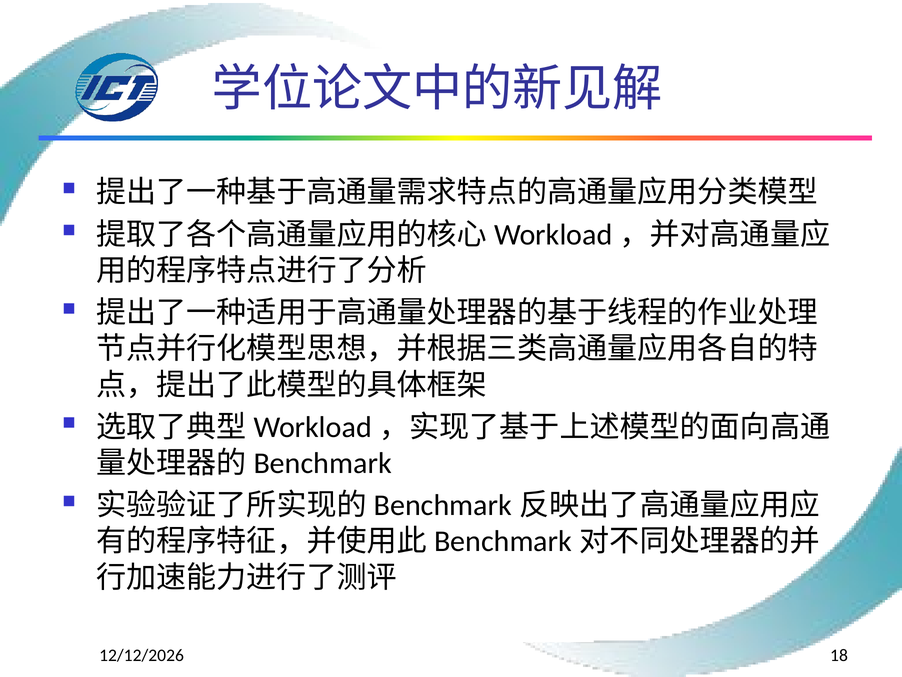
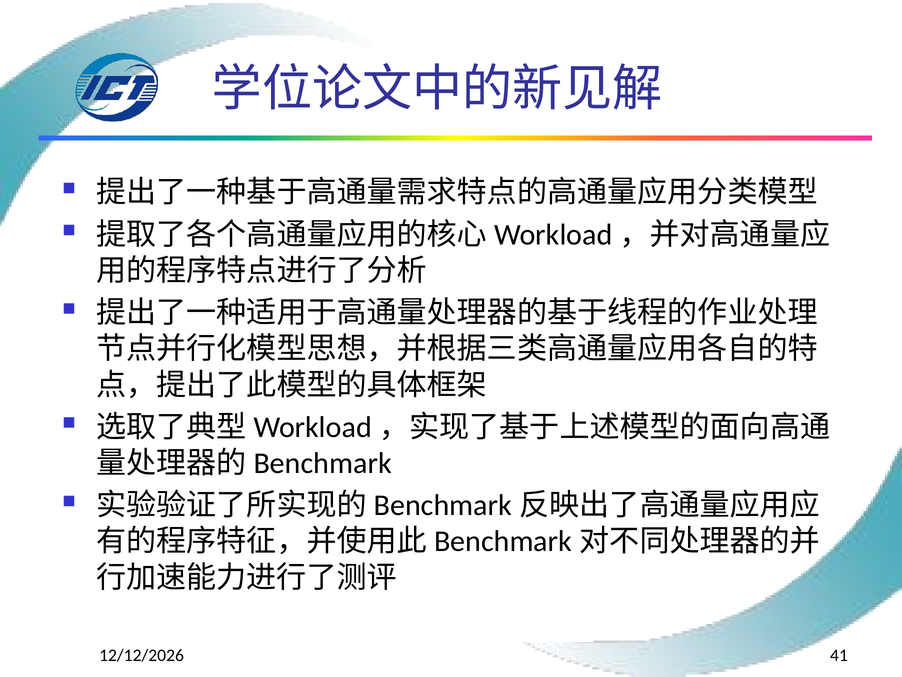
18: 18 -> 41
